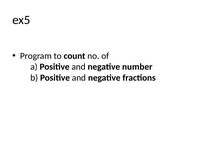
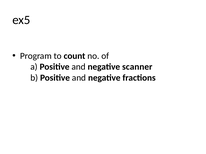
number: number -> scanner
